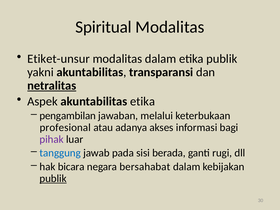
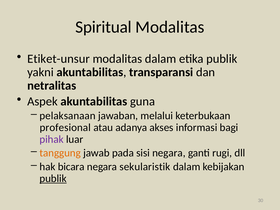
netralitas underline: present -> none
akuntabilitas etika: etika -> guna
pengambilan: pengambilan -> pelaksanaan
tanggung colour: blue -> orange
sisi berada: berada -> negara
bersahabat: bersahabat -> sekularistik
